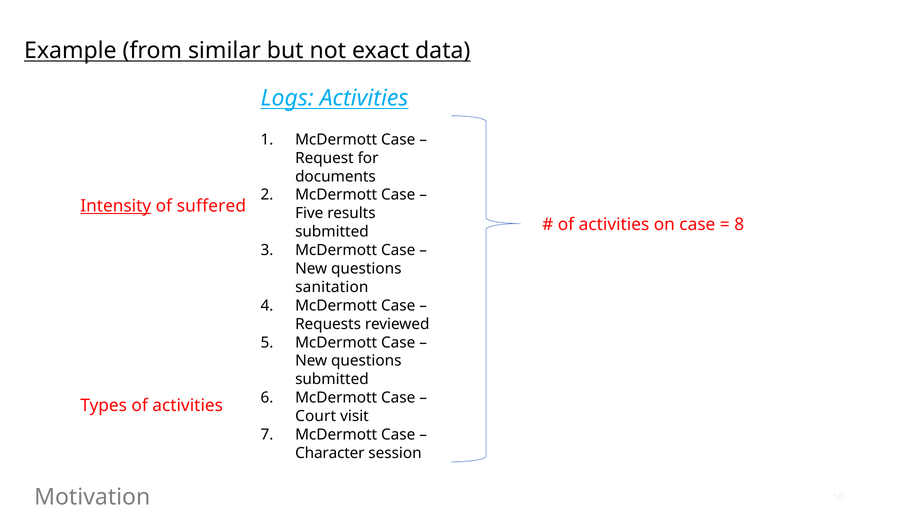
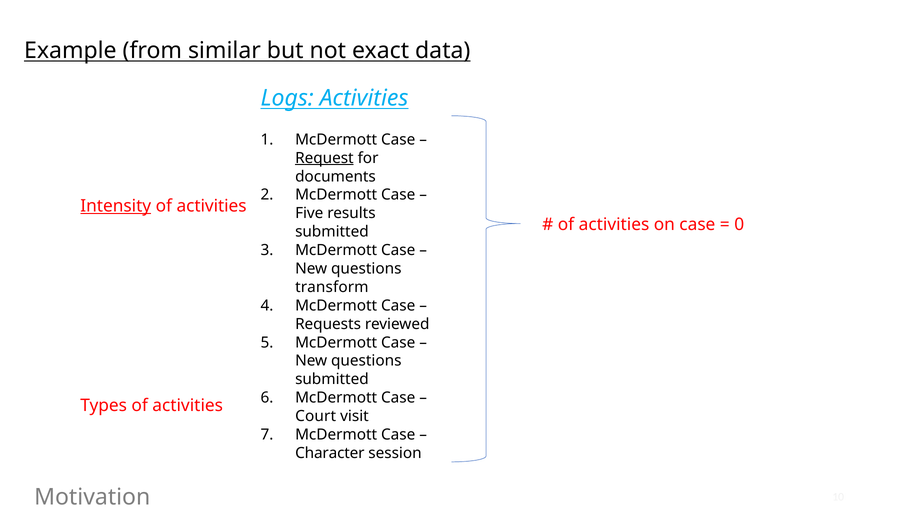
Request underline: none -> present
suffered at (211, 206): suffered -> activities
8: 8 -> 0
sanitation: sanitation -> transform
